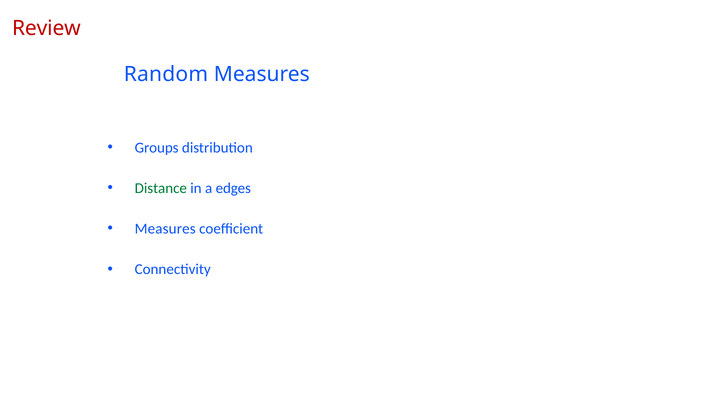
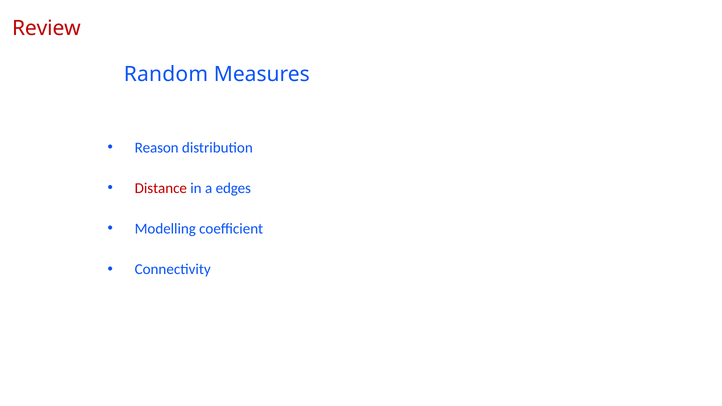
Groups: Groups -> Reason
Distance colour: green -> red
Measures at (165, 229): Measures -> Modelling
